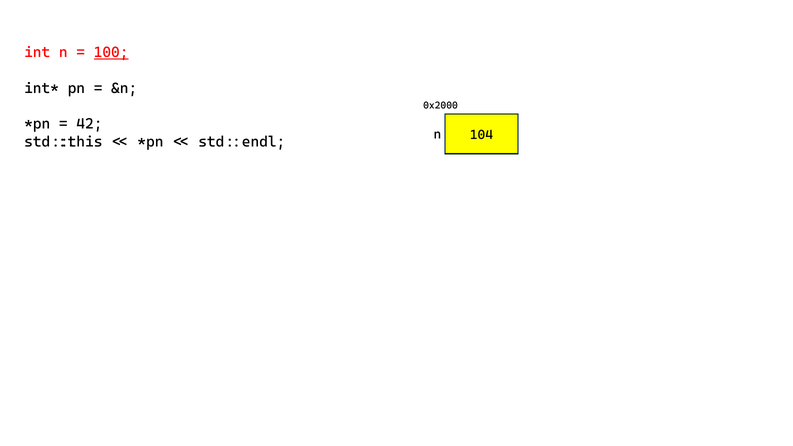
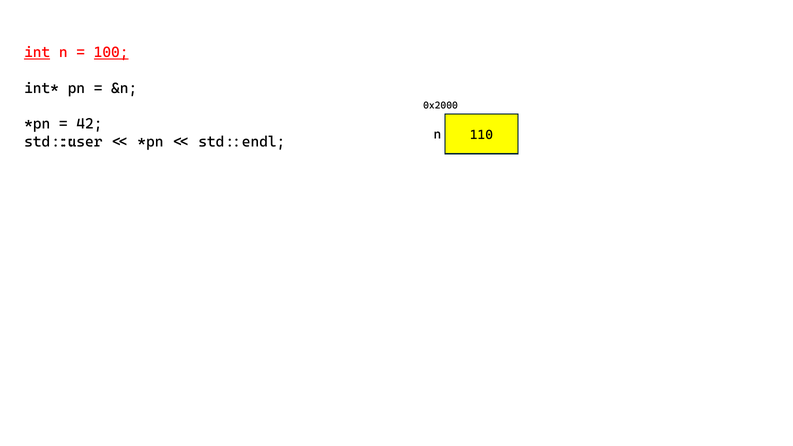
int underline: none -> present
std::this: std::this -> std::user
104: 104 -> 110
